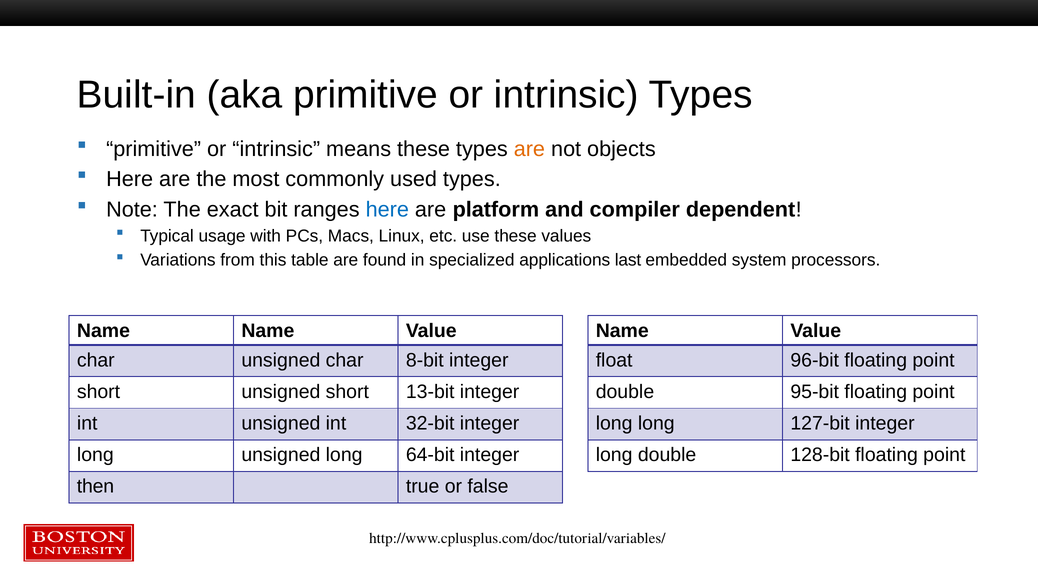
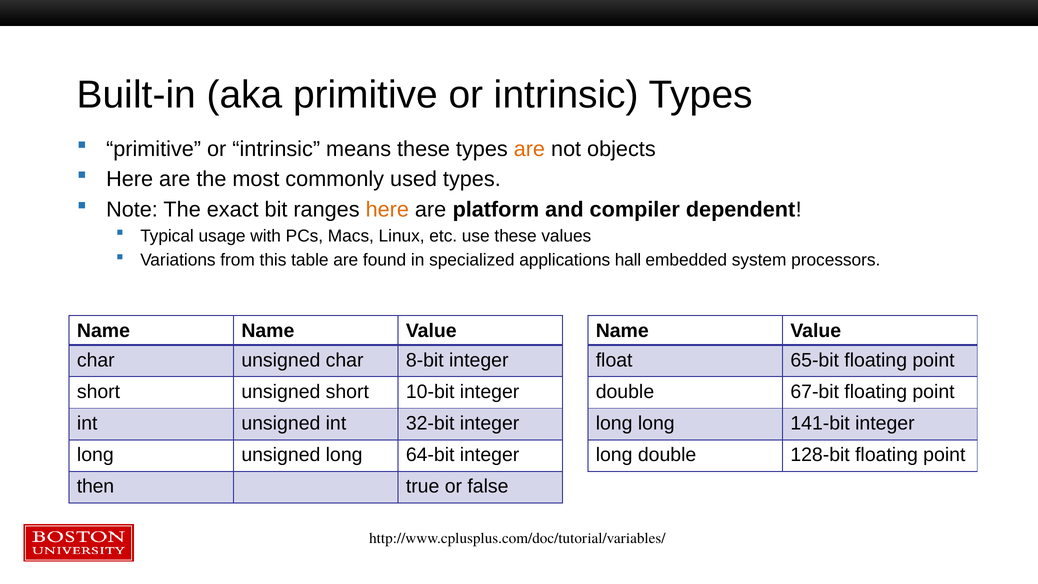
here at (387, 209) colour: blue -> orange
last: last -> hall
96-bit: 96-bit -> 65-bit
13-bit: 13-bit -> 10-bit
95-bit: 95-bit -> 67-bit
127-bit: 127-bit -> 141-bit
